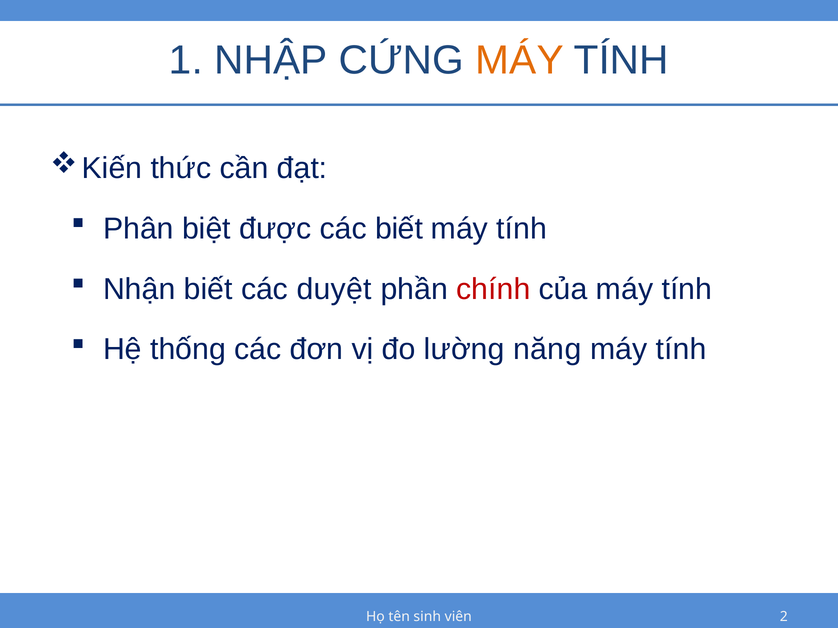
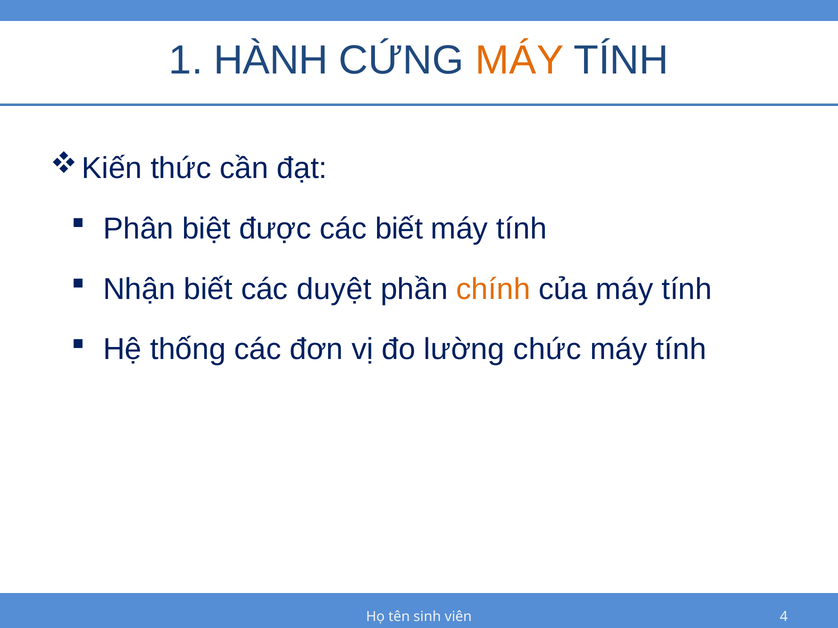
NHẬP: NHẬP -> HÀNH
chính colour: red -> orange
năng: năng -> chức
2: 2 -> 4
